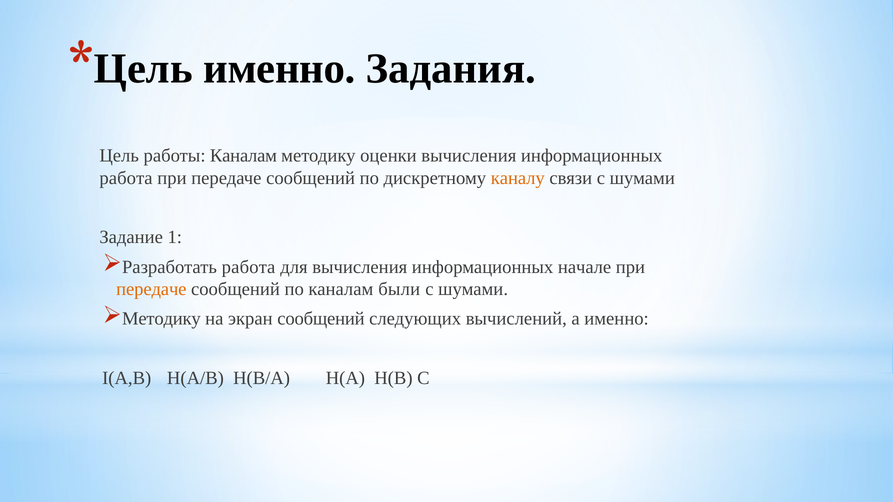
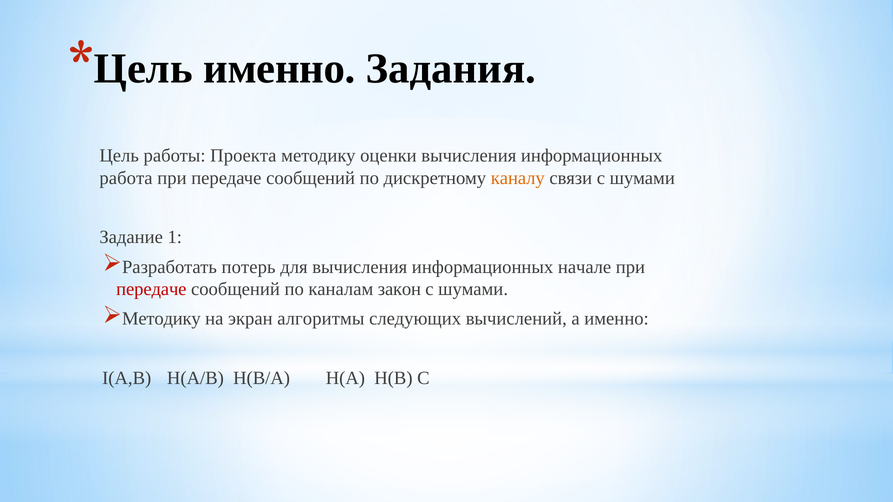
работы Каналам: Каналам -> Проекта
Разработать работа: работа -> потерь
передаче at (151, 289) colour: orange -> red
были: были -> закон
экран сообщений: сообщений -> алгоритмы
